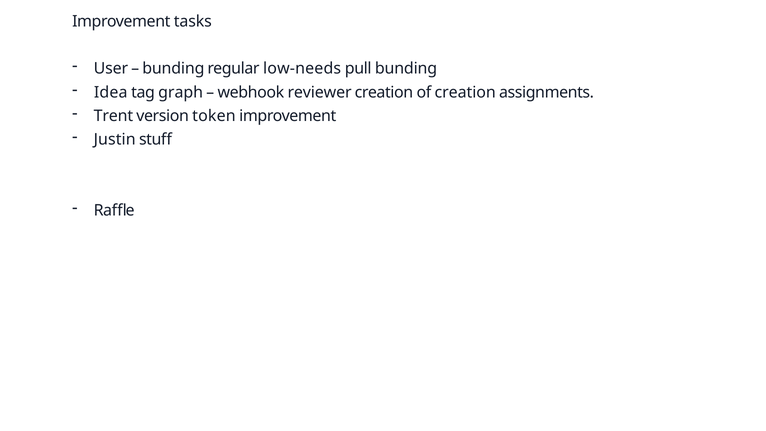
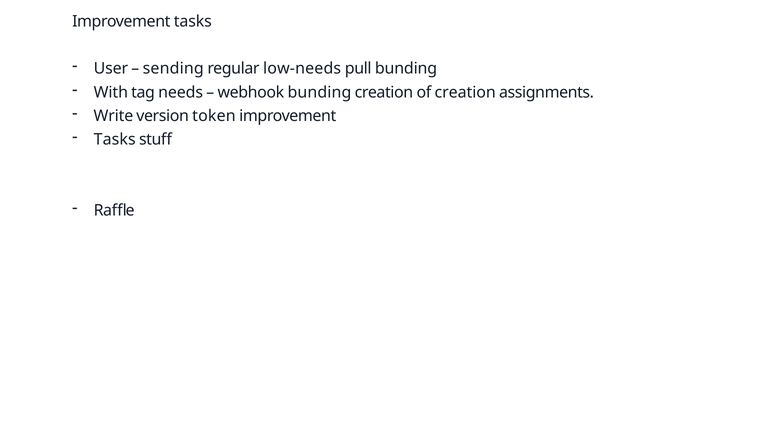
bunding at (173, 69): bunding -> sending
Idea: Idea -> With
graph: graph -> needs
webhook reviewer: reviewer -> bunding
Trent: Trent -> Write
Justin at (115, 140): Justin -> Tasks
